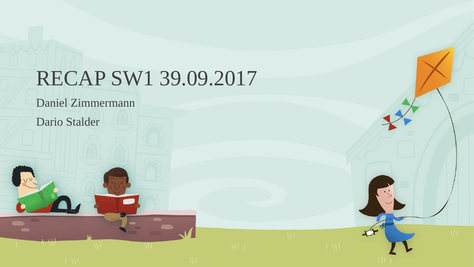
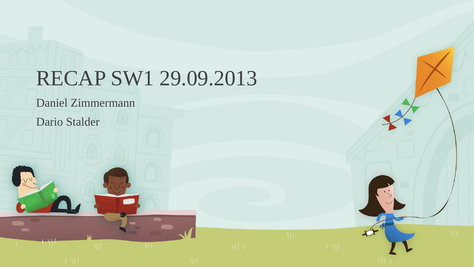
39.09.2017: 39.09.2017 -> 29.09.2013
